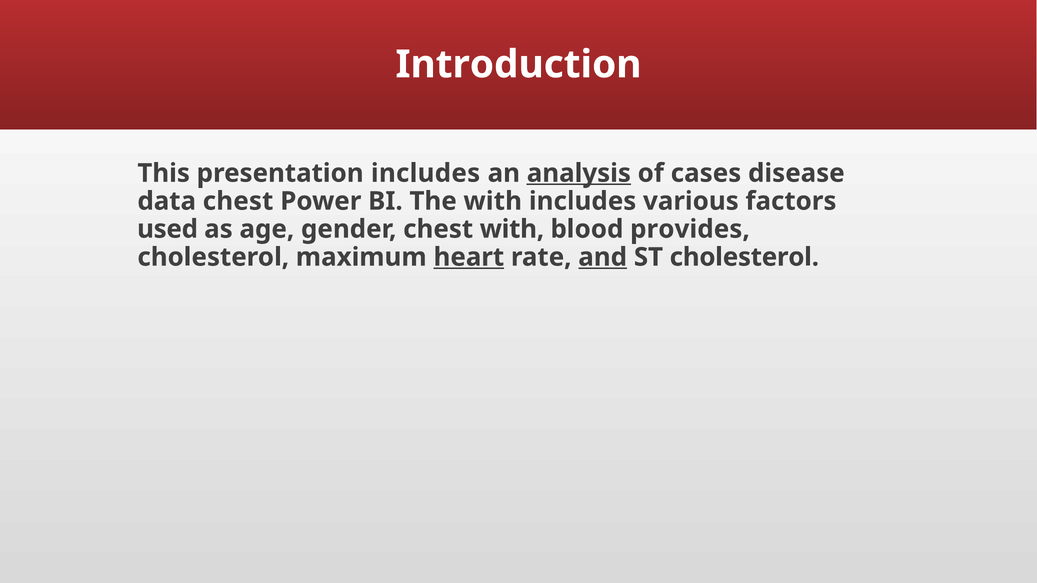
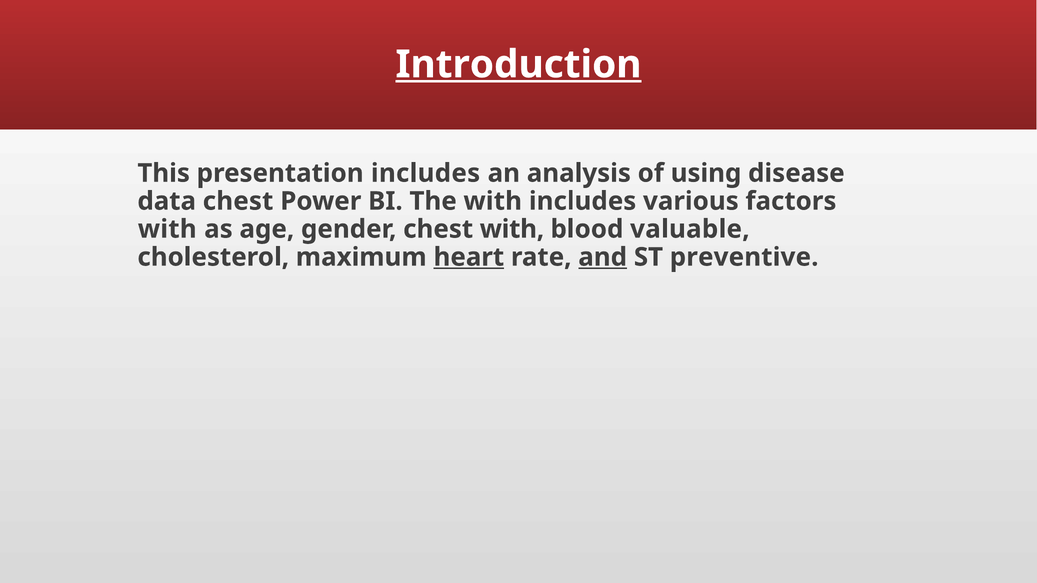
Introduction underline: none -> present
analysis underline: present -> none
cases: cases -> using
used at (168, 229): used -> with
provides: provides -> valuable
ST cholesterol: cholesterol -> preventive
